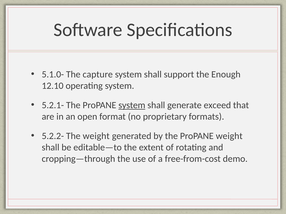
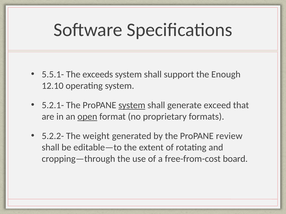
5.1.0-: 5.1.0- -> 5.5.1-
capture: capture -> exceeds
open underline: none -> present
ProPANE weight: weight -> review
demo: demo -> board
